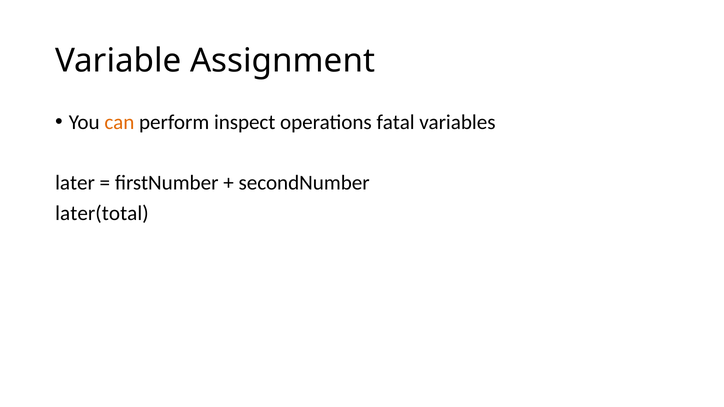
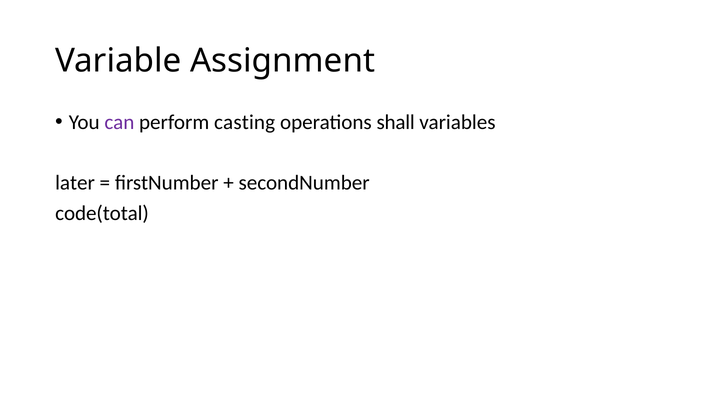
can colour: orange -> purple
inspect: inspect -> casting
fatal: fatal -> shall
later(total: later(total -> code(total
